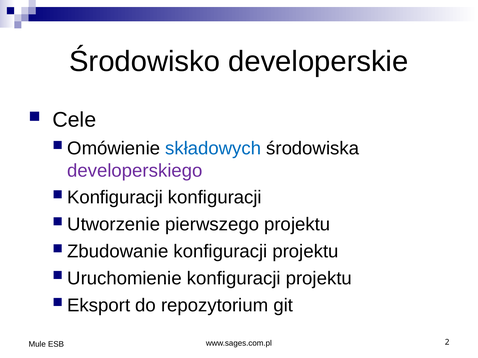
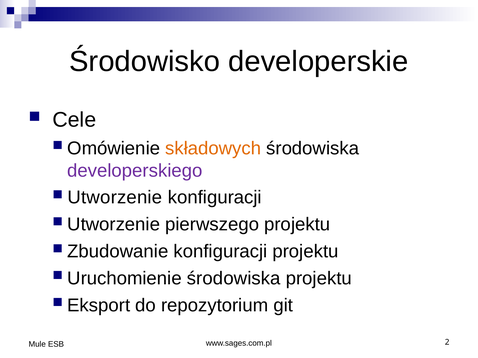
składowych colour: blue -> orange
Konfiguracji at (115, 198): Konfiguracji -> Utworzenie
Uruchomienie konfiguracji: konfiguracji -> środowiska
